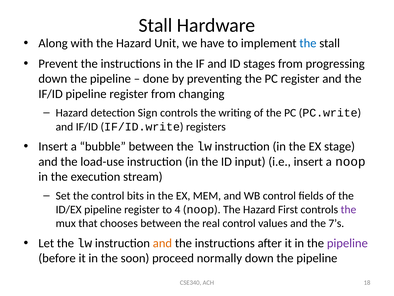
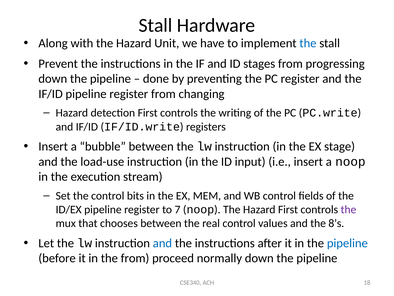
detection Sign: Sign -> First
4: 4 -> 7
7’s: 7’s -> 8’s
and at (162, 243) colour: orange -> blue
pipeline at (347, 243) colour: purple -> blue
the soon: soon -> from
